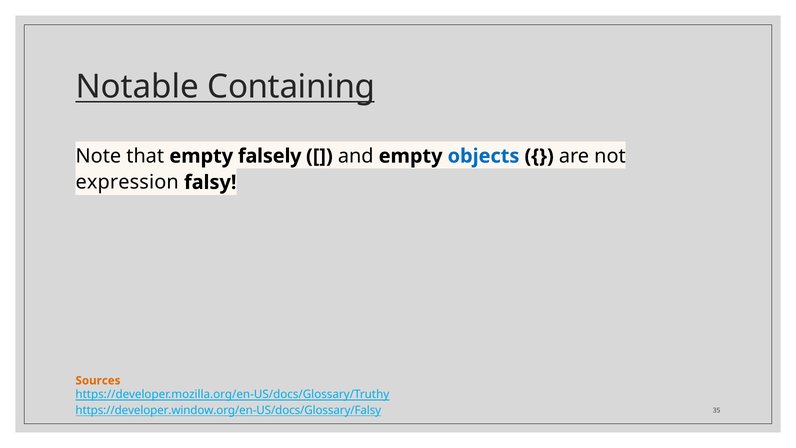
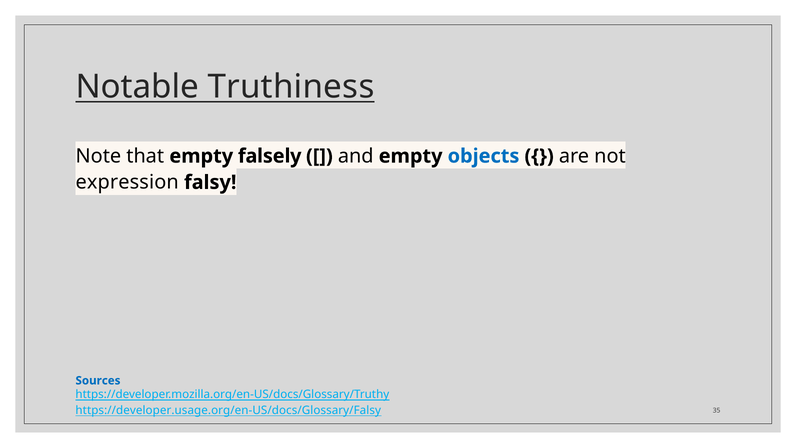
Containing: Containing -> Truthiness
Sources colour: orange -> blue
https://developer.window.org/en-US/docs/Glossary/Falsy: https://developer.window.org/en-US/docs/Glossary/Falsy -> https://developer.usage.org/en-US/docs/Glossary/Falsy
